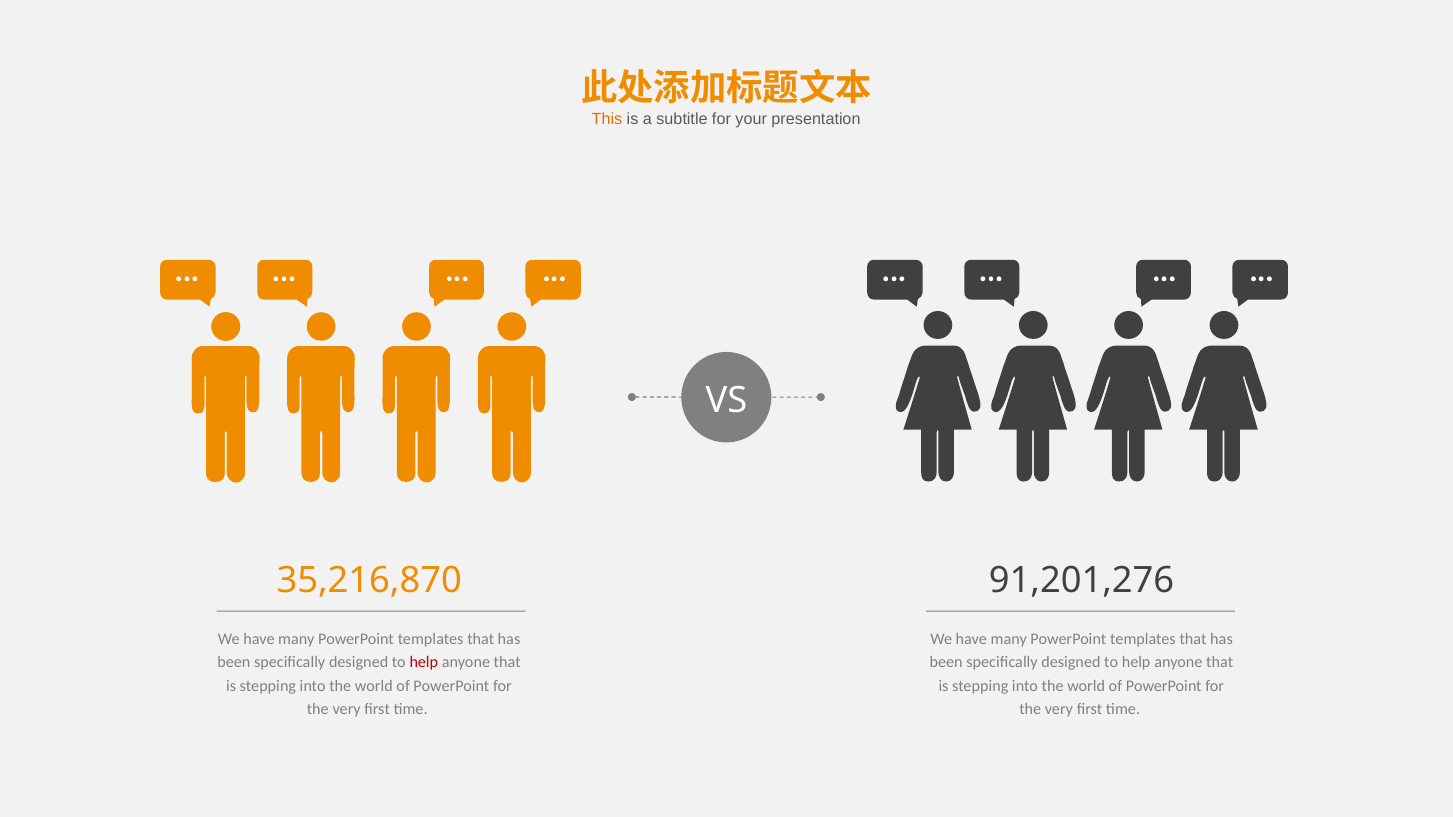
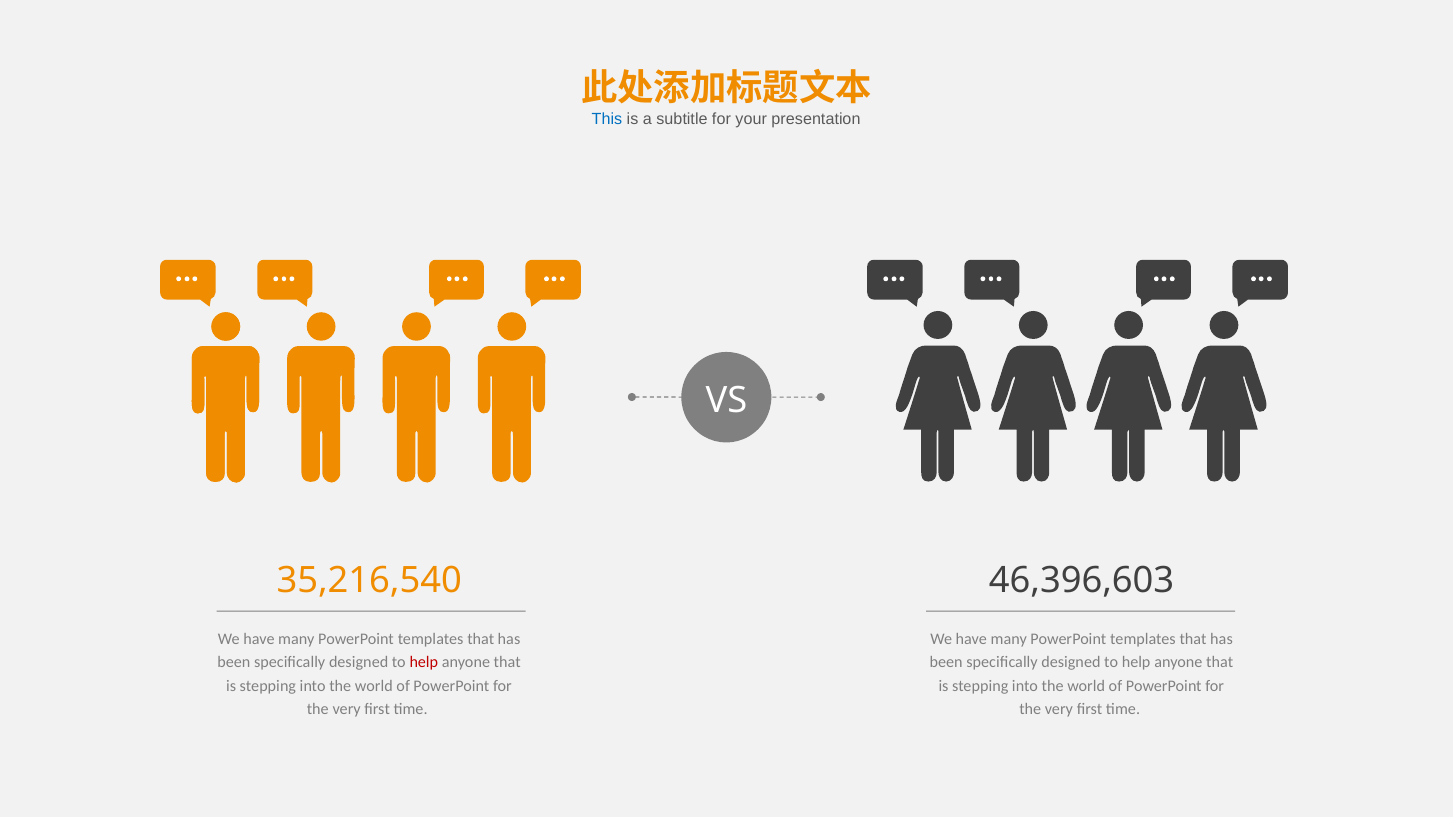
This colour: orange -> blue
35,216,870: 35,216,870 -> 35,216,540
91,201,276: 91,201,276 -> 46,396,603
